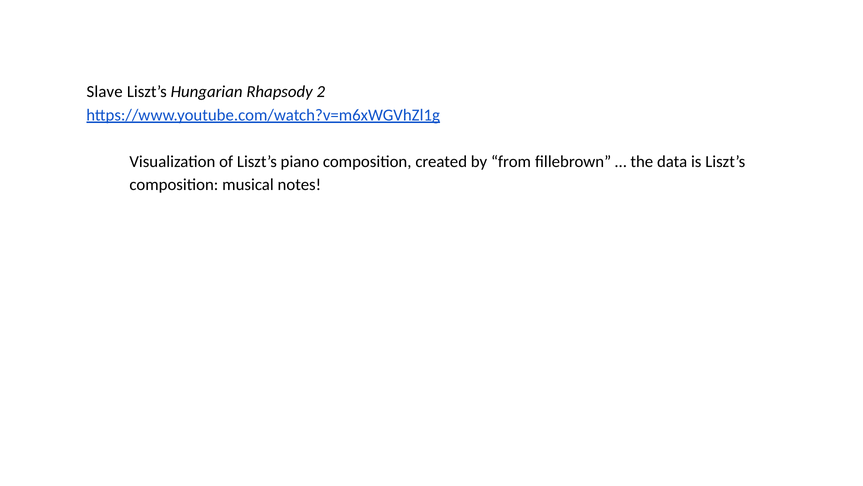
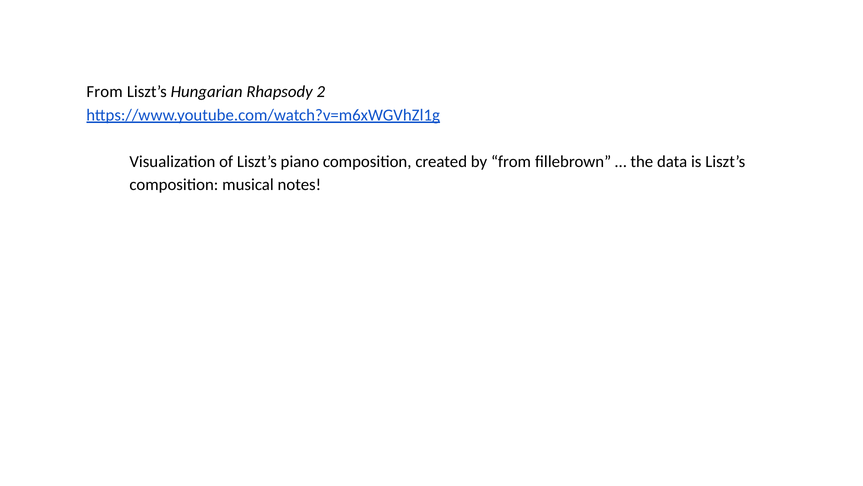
Slave at (105, 92): Slave -> From
